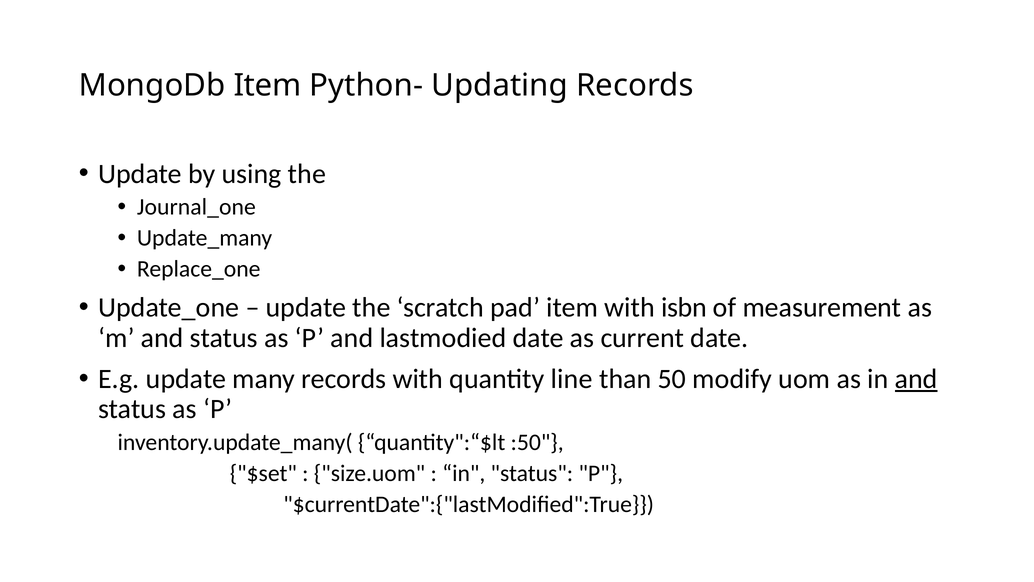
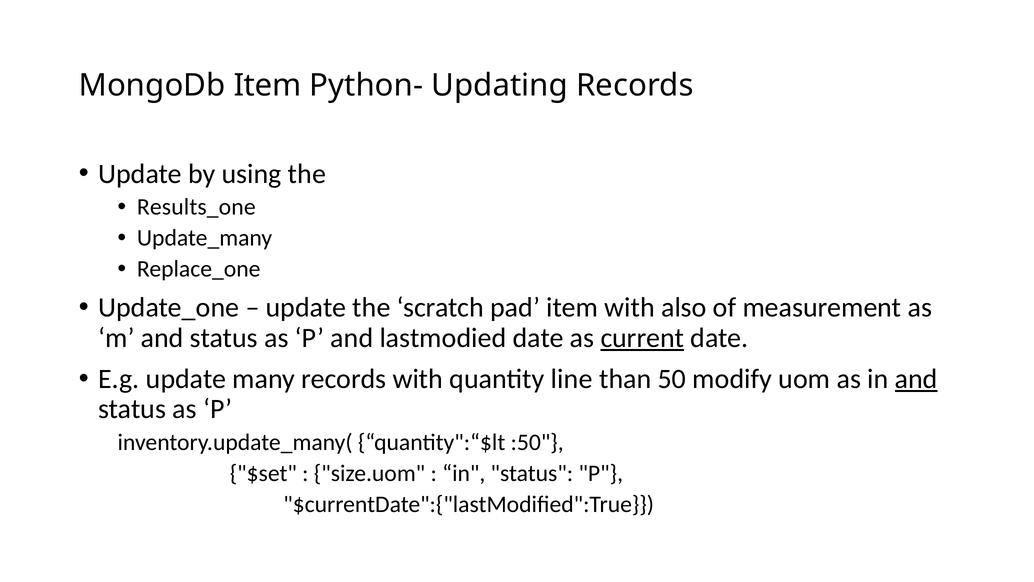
Journal_one: Journal_one -> Results_one
isbn: isbn -> also
current underline: none -> present
